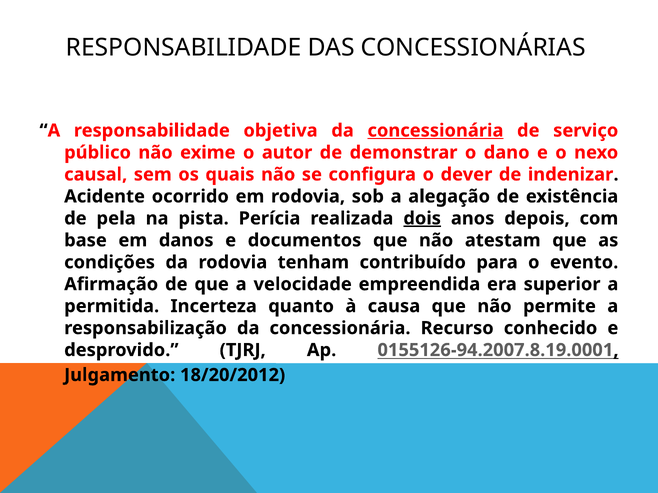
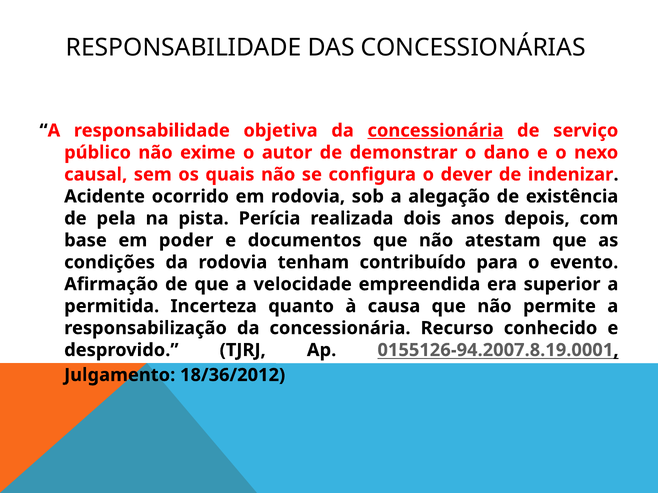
dois underline: present -> none
danos: danos -> poder
18/20/2012: 18/20/2012 -> 18/36/2012
